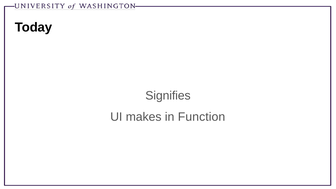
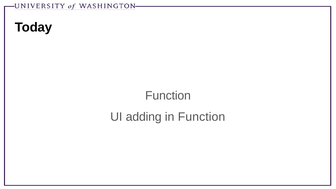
Signifies at (168, 96): Signifies -> Function
makes: makes -> adding
